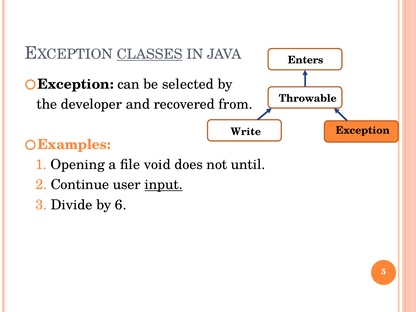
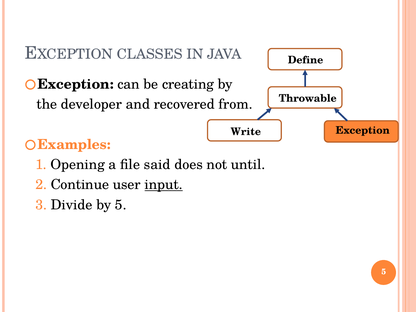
CLASSES underline: present -> none
Enters: Enters -> Define
selected: selected -> creating
void: void -> said
by 6: 6 -> 5
